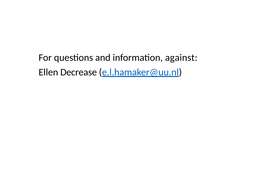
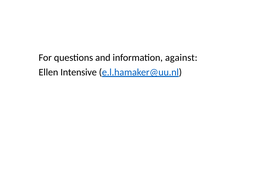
Decrease: Decrease -> Intensive
